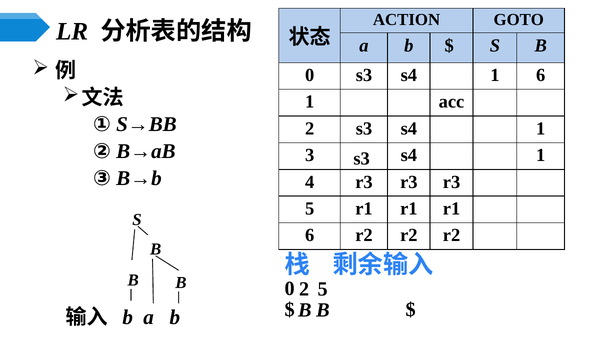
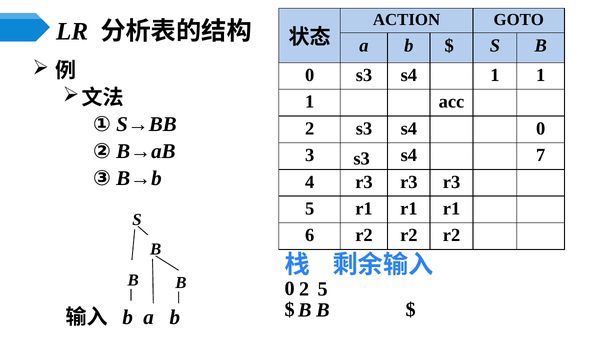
s4 1 6: 6 -> 1
2 s3 s4 1: 1 -> 0
3 s3 s4 1: 1 -> 7
